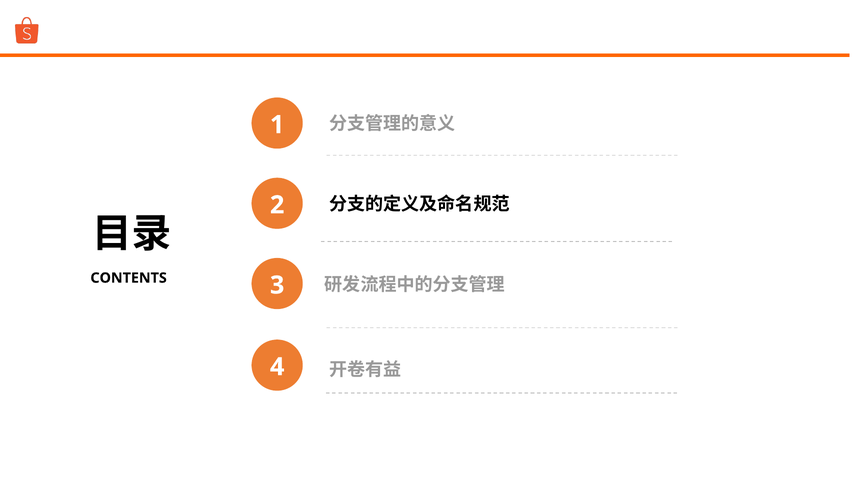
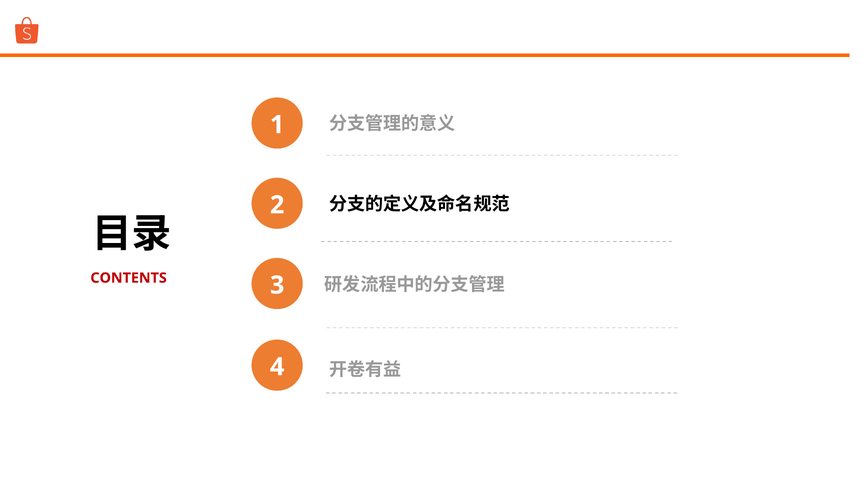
CONTENTS colour: black -> red
